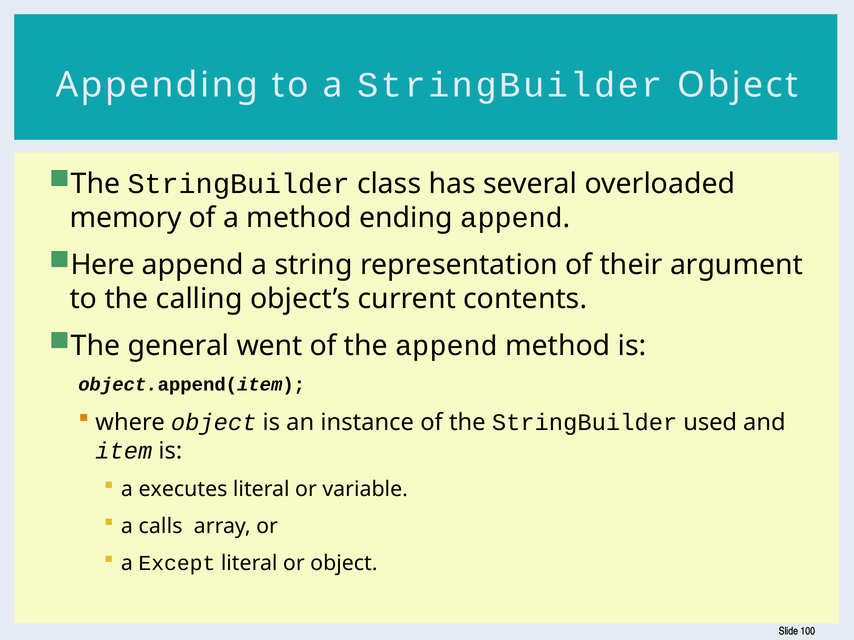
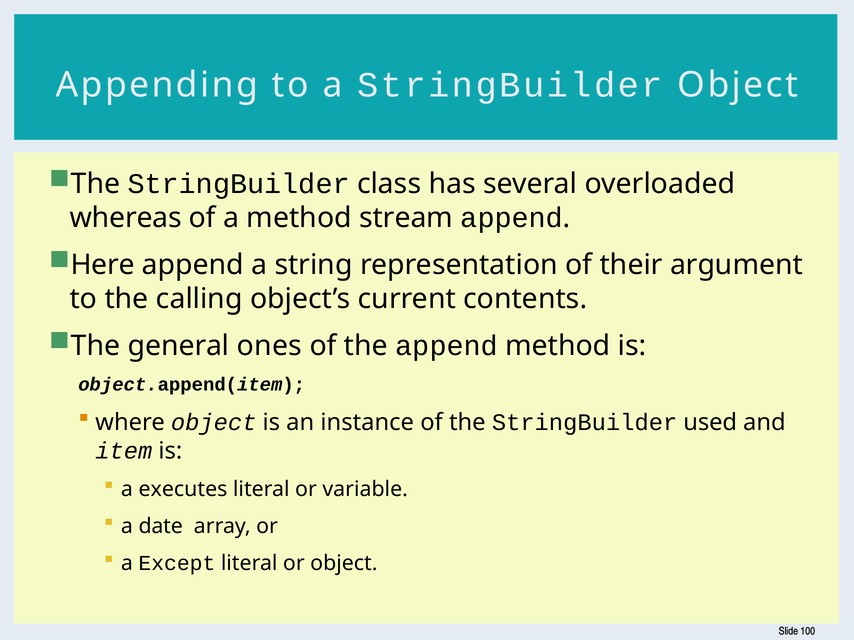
memory: memory -> whereas
ending: ending -> stream
went: went -> ones
calls: calls -> date
